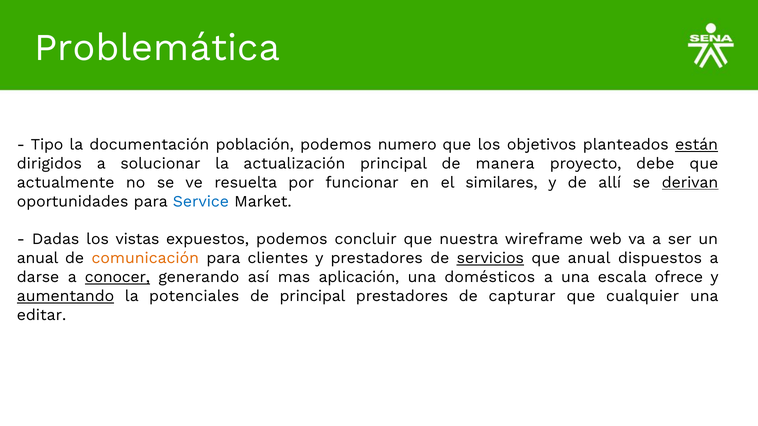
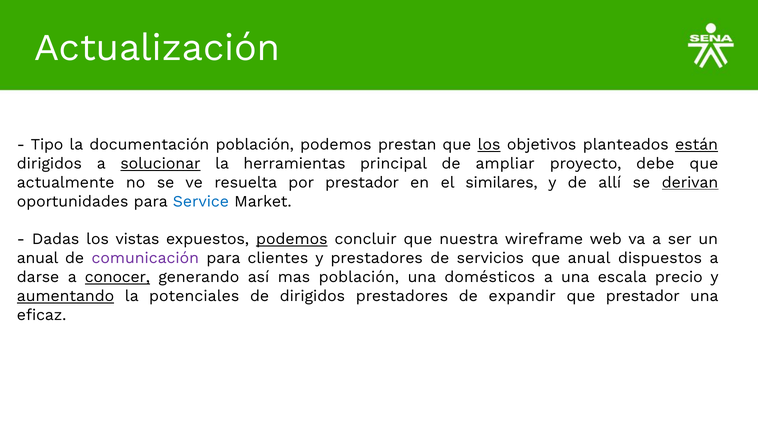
Problemática: Problemática -> Actualización
numero: numero -> prestan
los at (489, 145) underline: none -> present
solucionar underline: none -> present
actualización: actualización -> herramientas
manera: manera -> ampliar
por funcionar: funcionar -> prestador
podemos at (292, 239) underline: none -> present
comunicación colour: orange -> purple
servicios underline: present -> none
mas aplicación: aplicación -> población
ofrece: ofrece -> precio
de principal: principal -> dirigidos
capturar: capturar -> expandir
que cualquier: cualquier -> prestador
editar: editar -> eficaz
